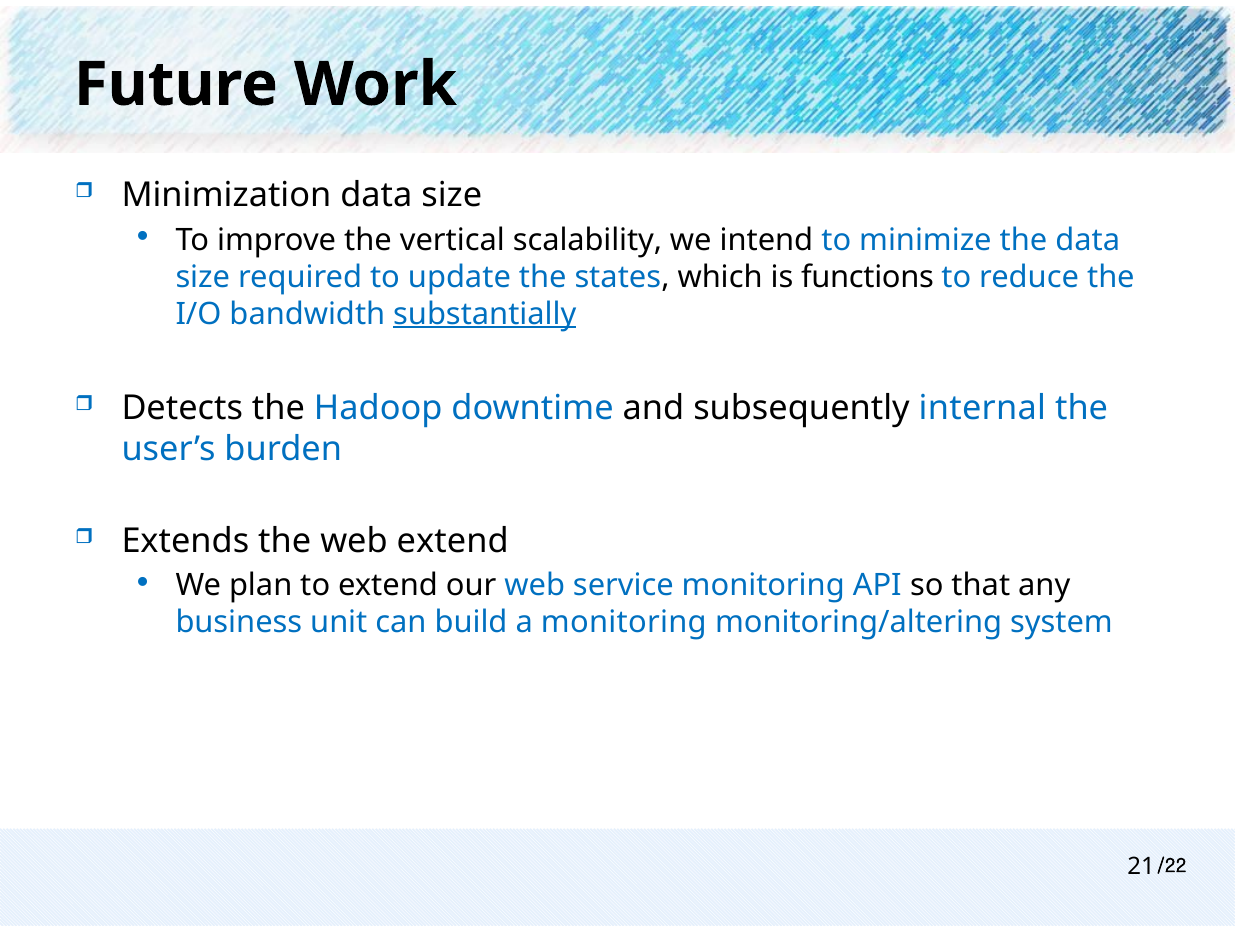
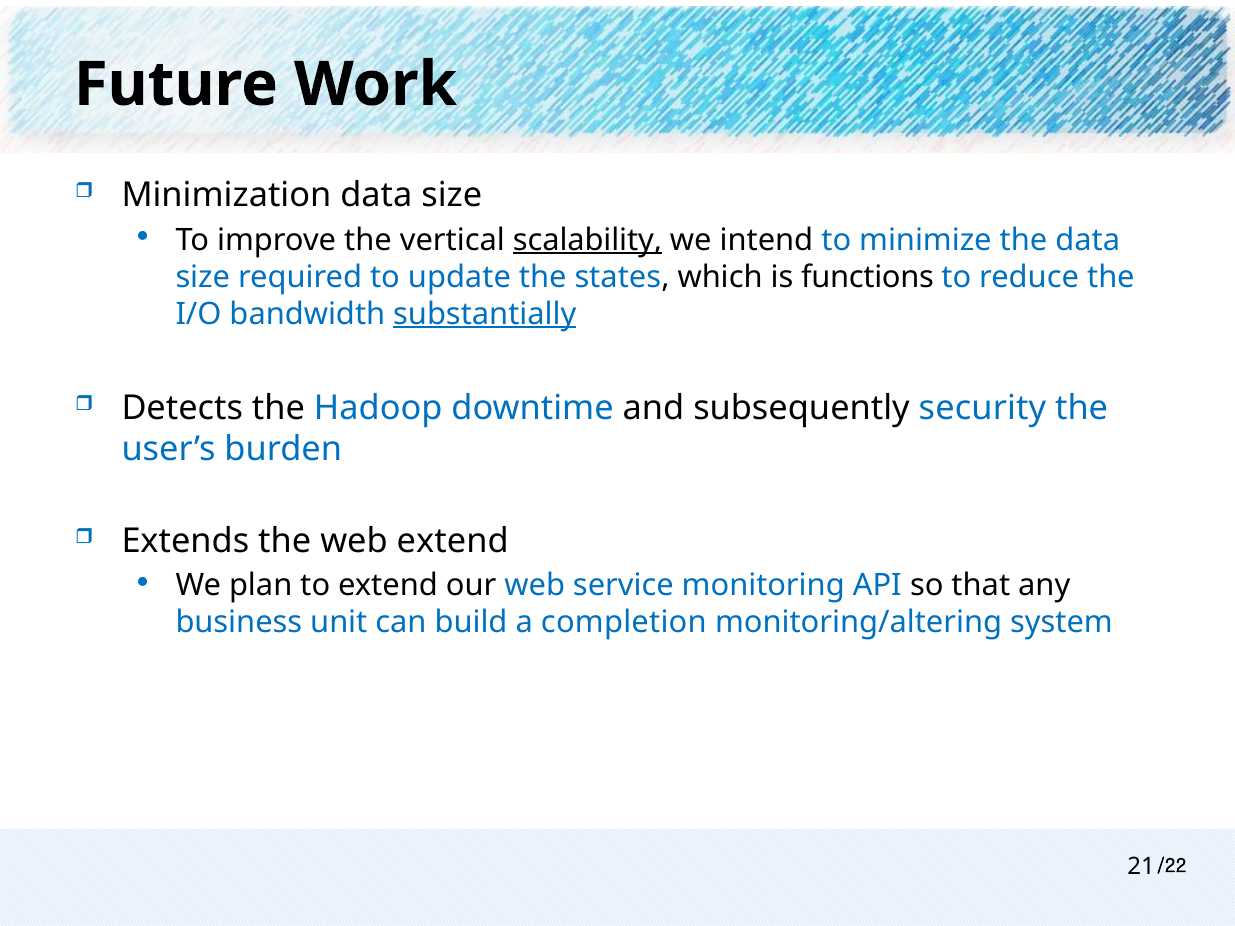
scalability underline: none -> present
internal: internal -> security
a monitoring: monitoring -> completion
